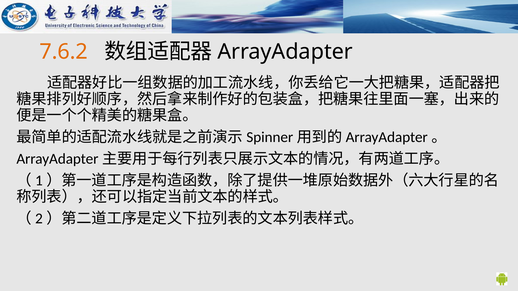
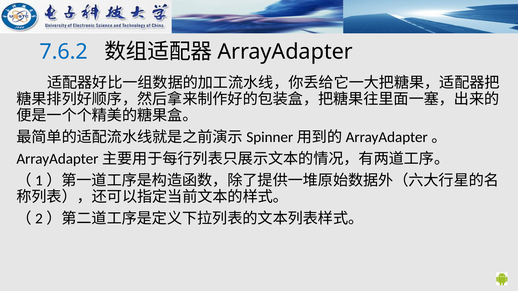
7.6.2 colour: orange -> blue
